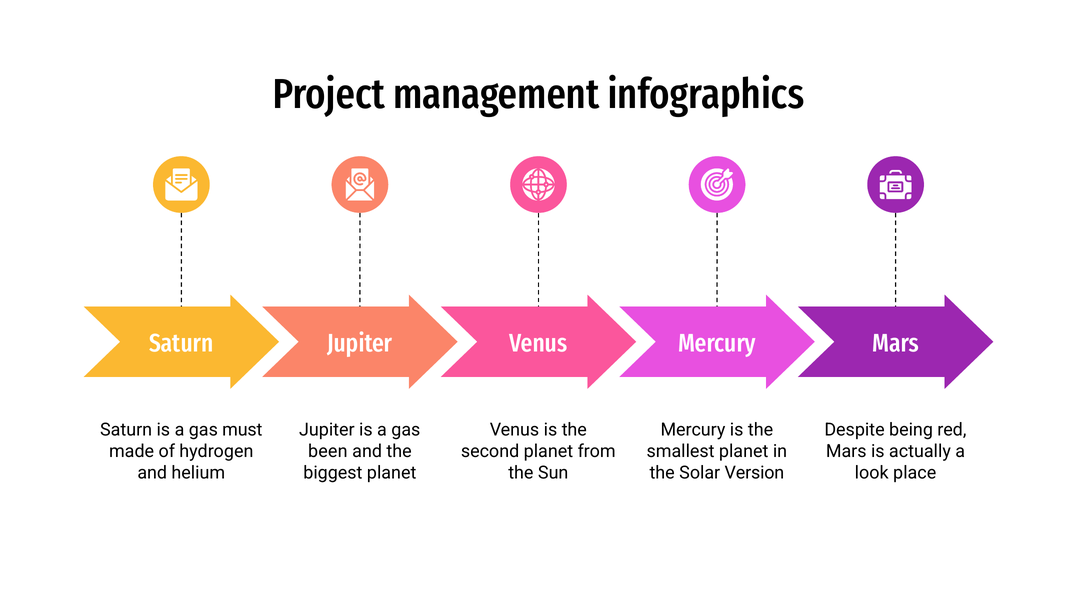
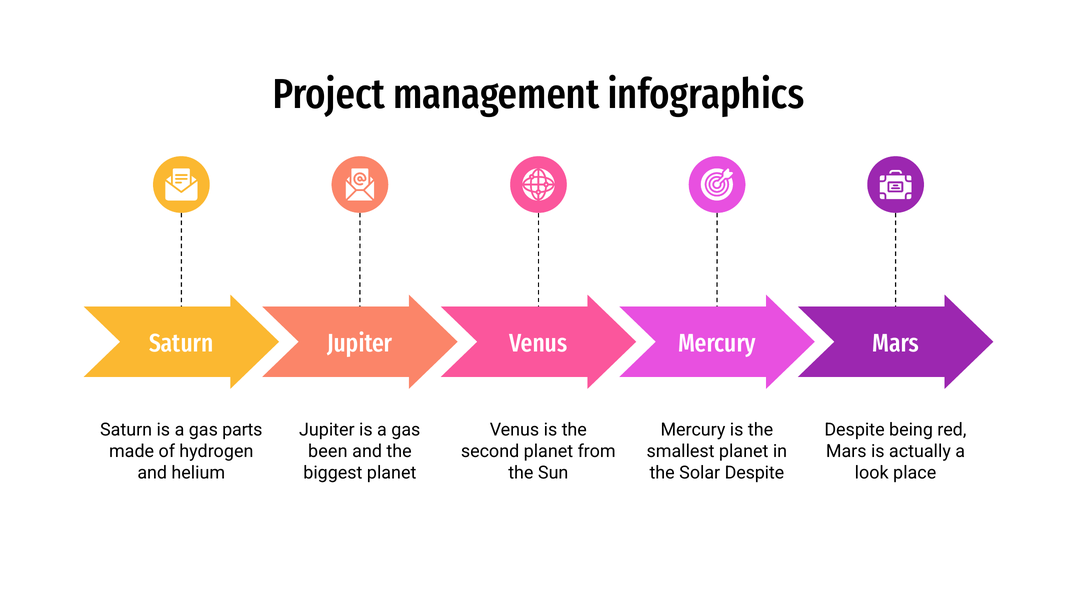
must: must -> parts
Solar Version: Version -> Despite
